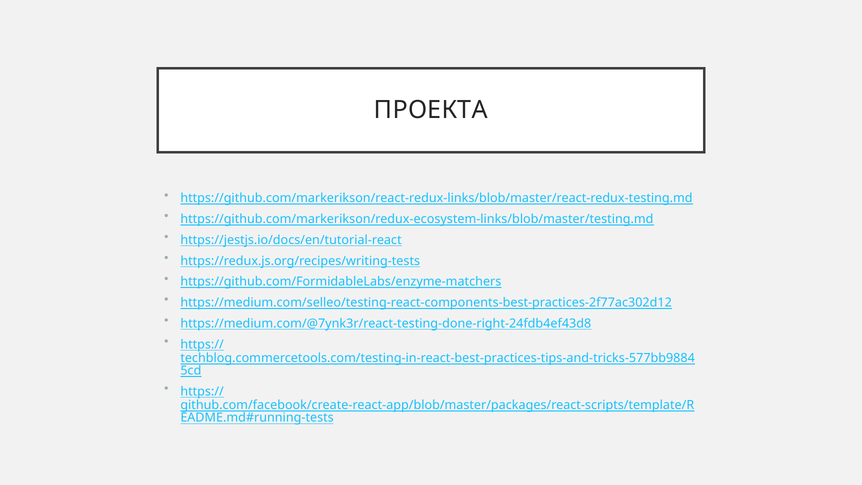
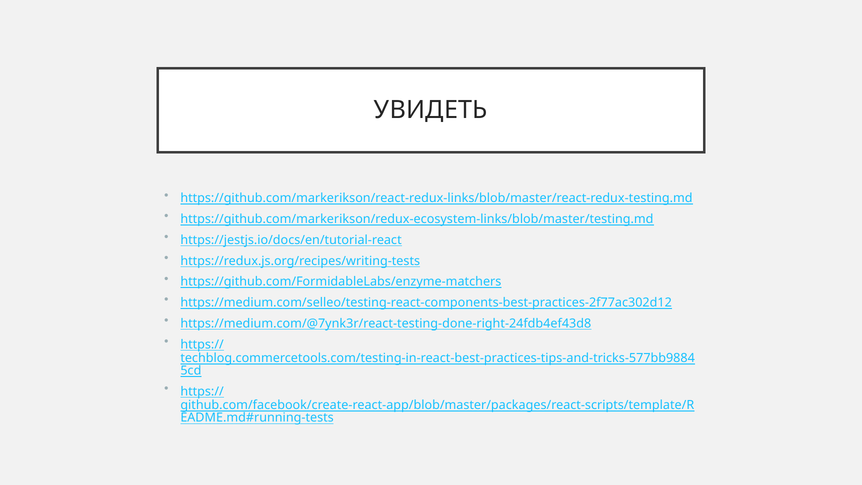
ПРОЕКТА: ПРОЕКТА -> УВИДЕТЬ
